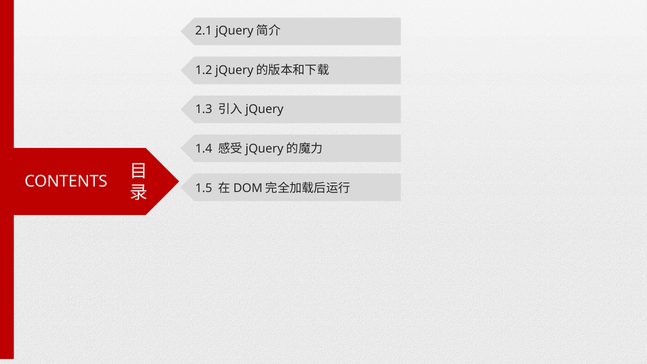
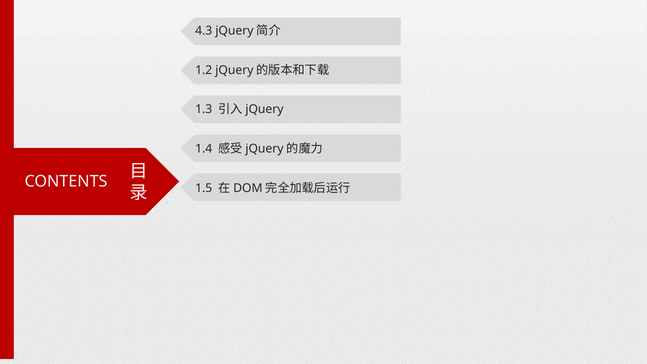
2.1: 2.1 -> 4.3
